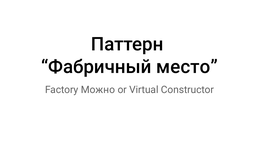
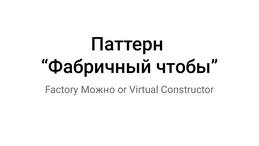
место: место -> чтобы
